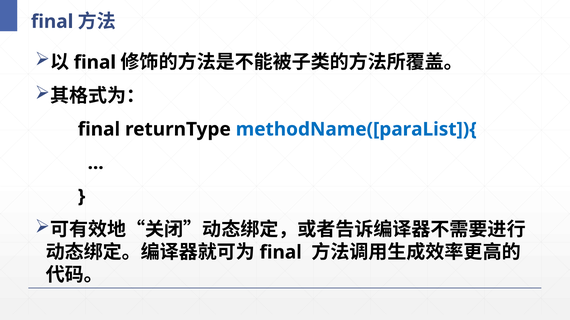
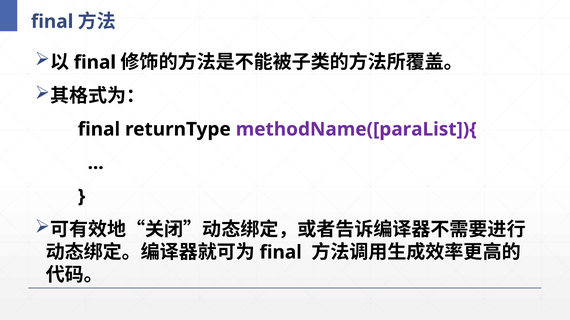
methodName([paraList]){ colour: blue -> purple
